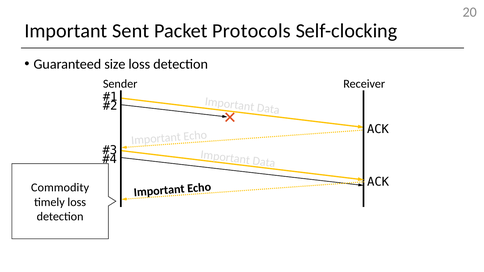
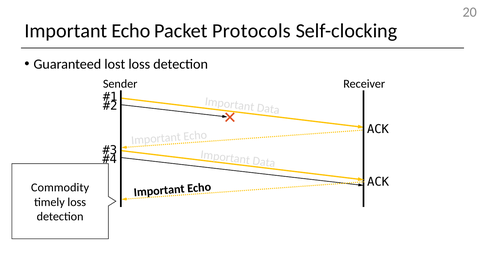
Sent at (131, 31): Sent -> Echo
size: size -> lost
